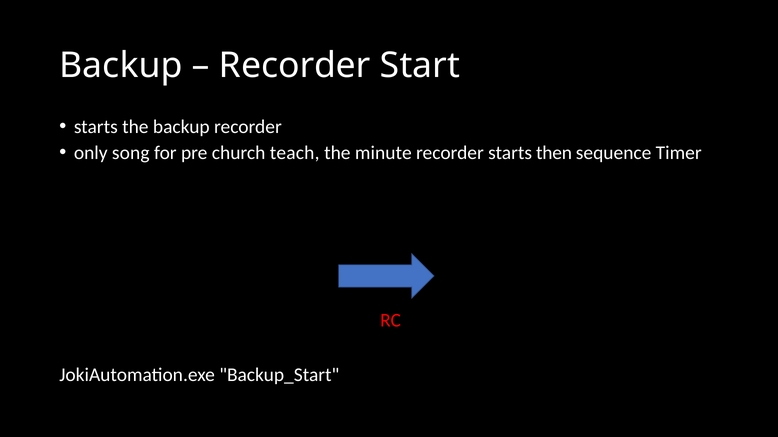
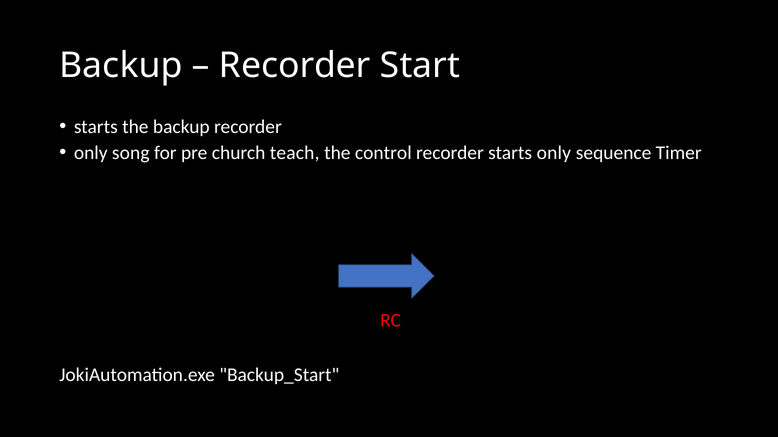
minute: minute -> control
starts then: then -> only
